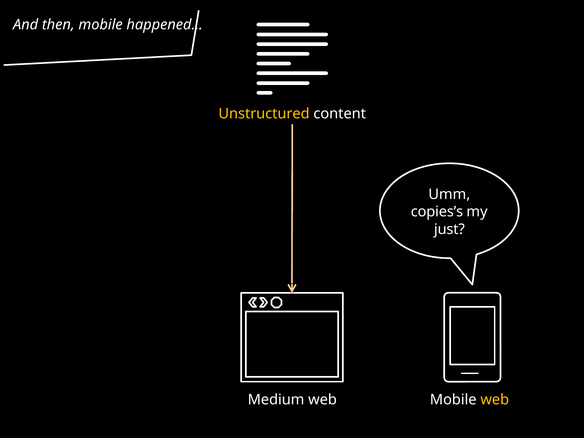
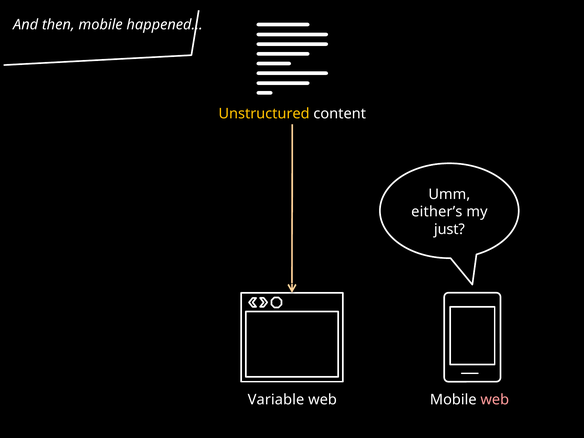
copies’s: copies’s -> either’s
Medium: Medium -> Variable
web at (495, 400) colour: yellow -> pink
